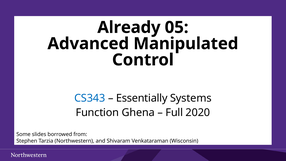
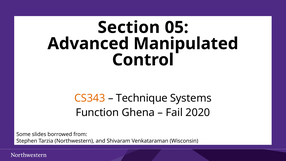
Already: Already -> Section
CS343 colour: blue -> orange
Essentially: Essentially -> Technique
Full: Full -> Fail
